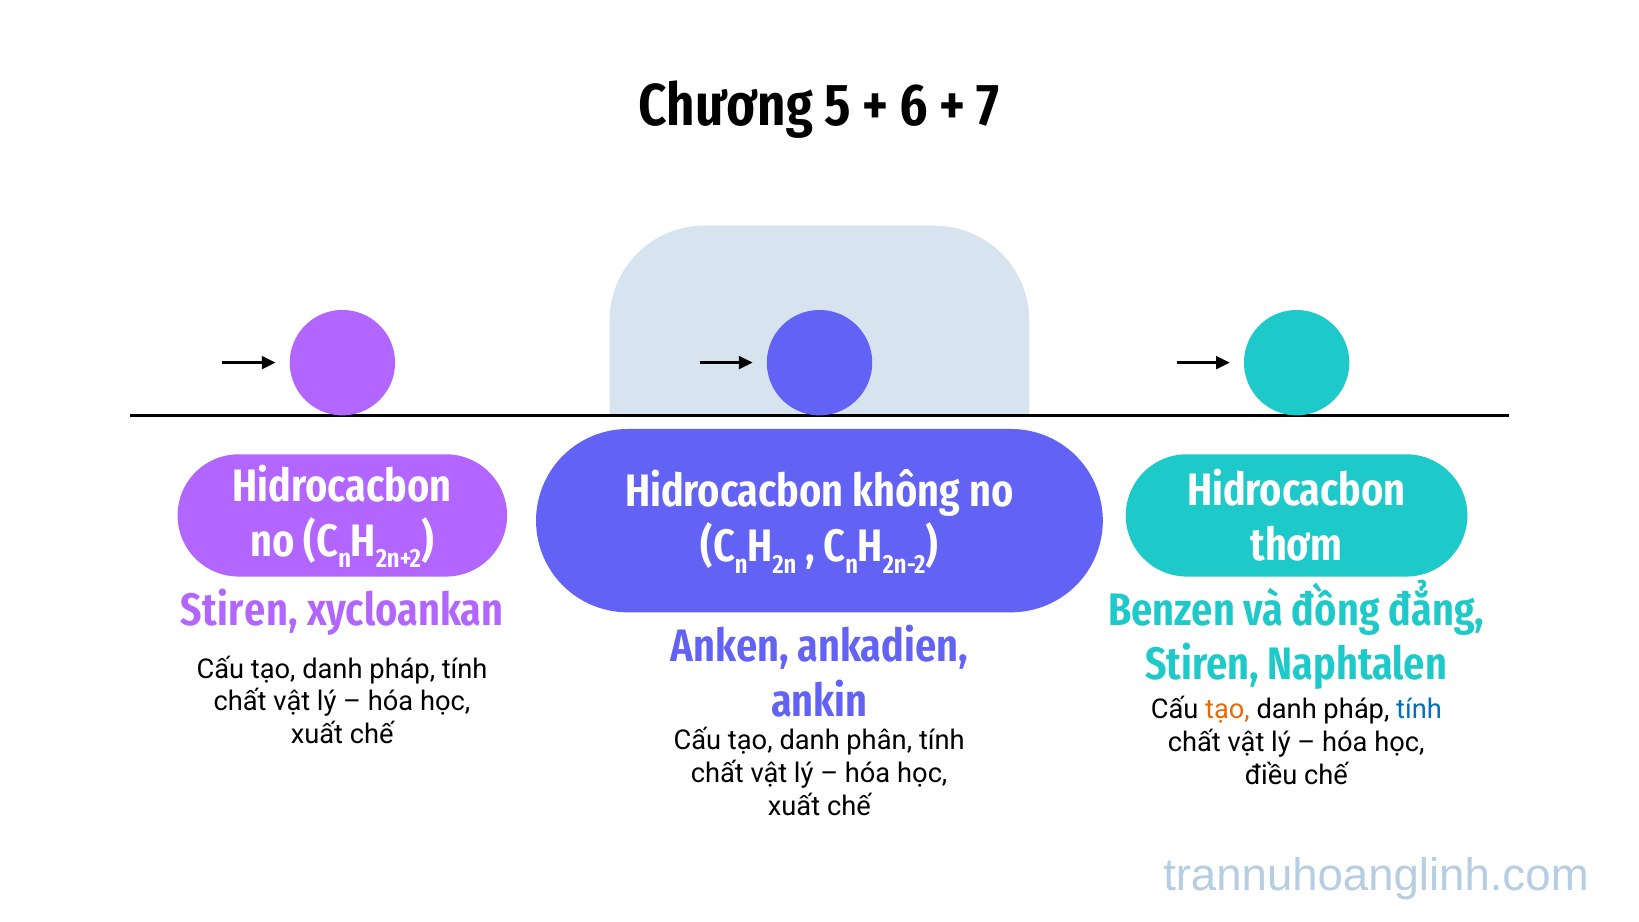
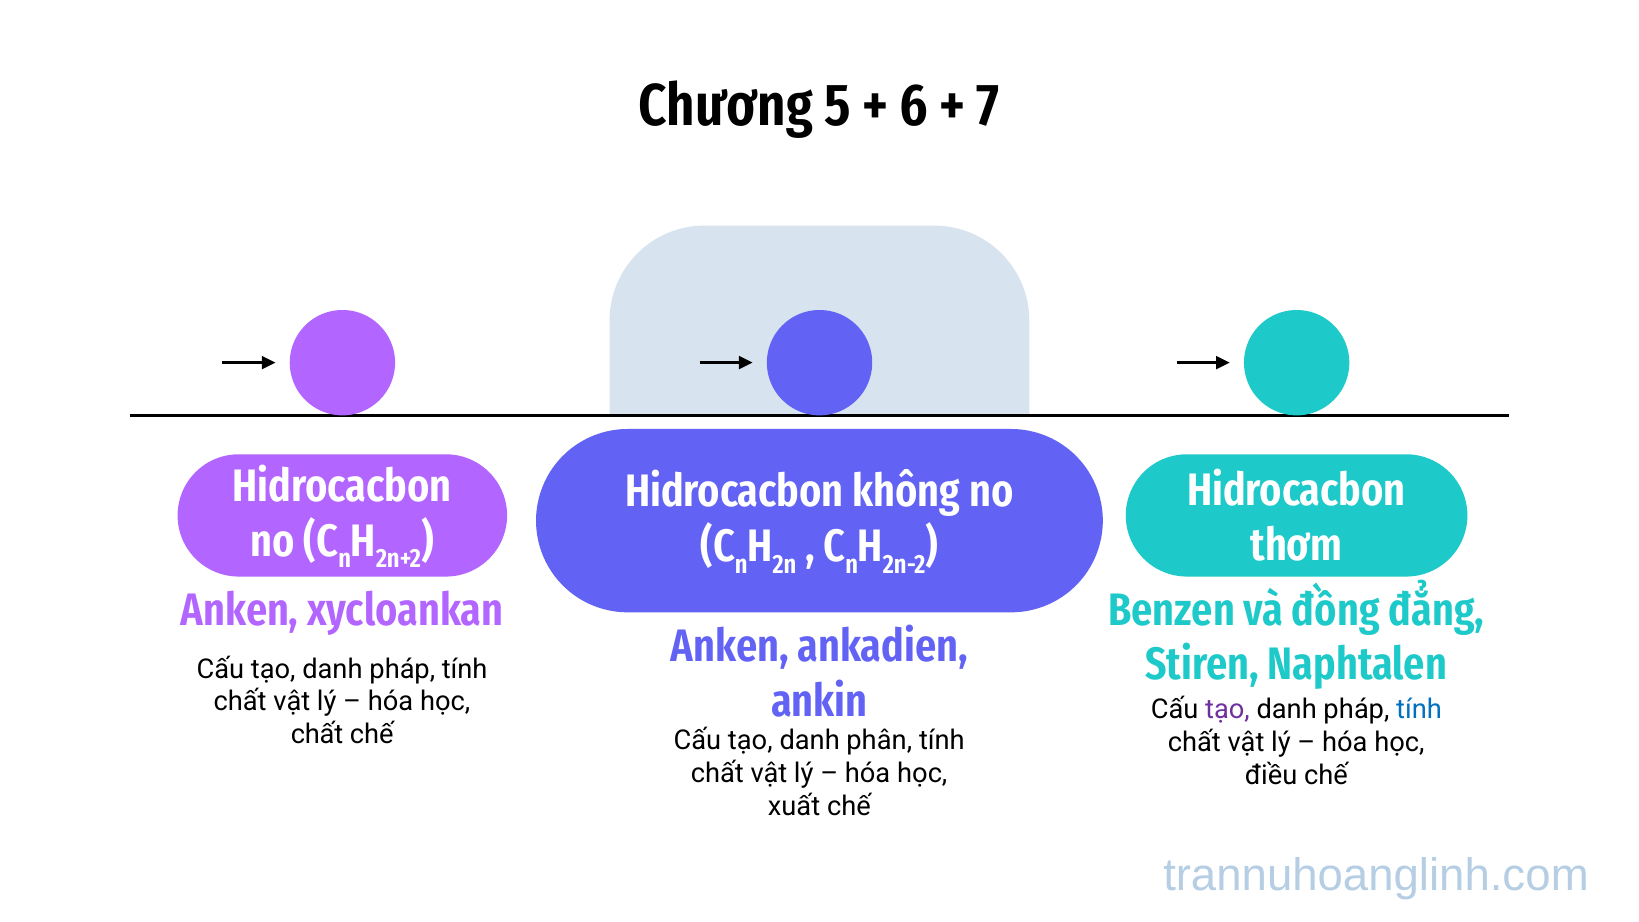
Stiren at (239, 611): Stiren -> Anken
tạo at (1227, 710) colour: orange -> purple
xuất at (317, 735): xuất -> chất
